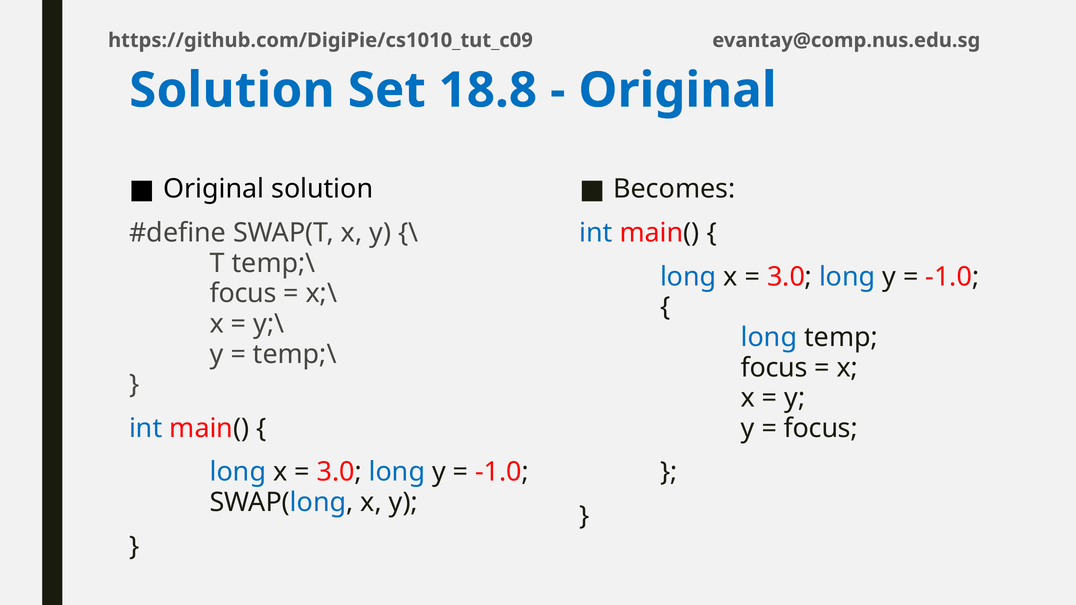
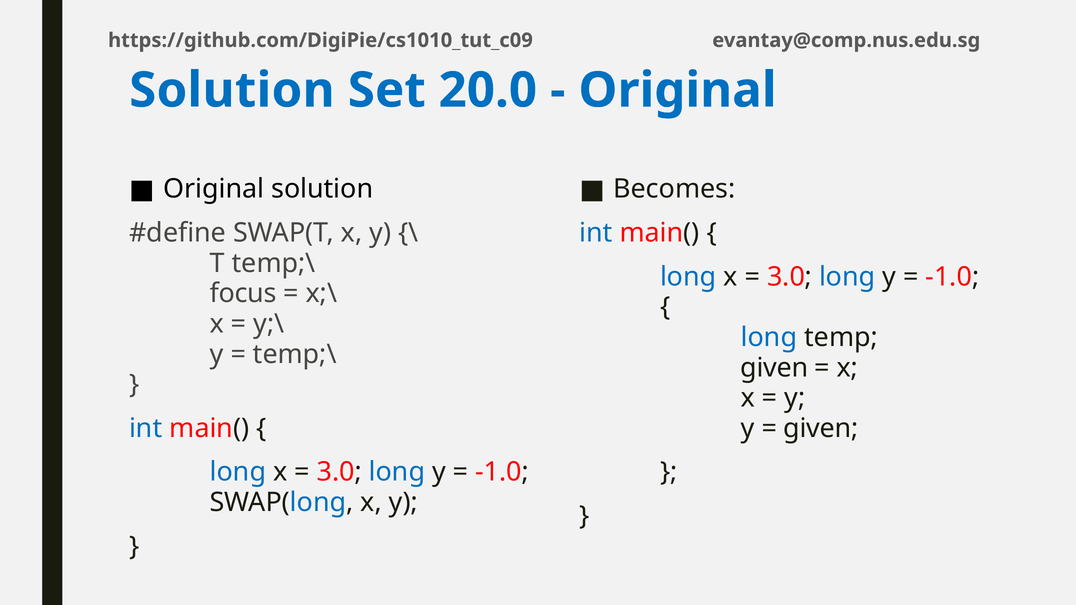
18.8: 18.8 -> 20.0
focus at (774, 368): focus -> given
focus at (821, 428): focus -> given
